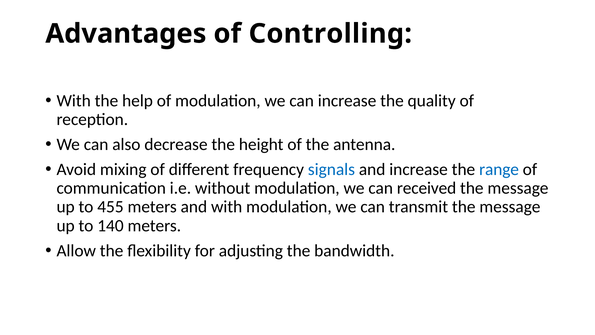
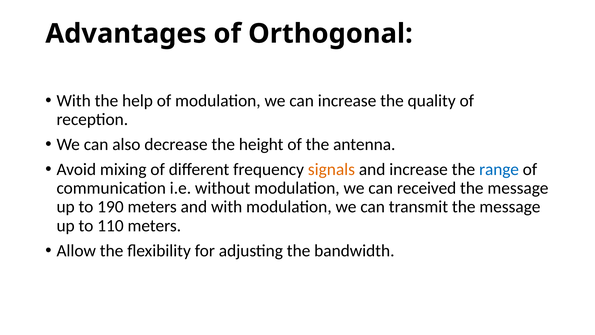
Controlling: Controlling -> Orthogonal
signals colour: blue -> orange
455: 455 -> 190
140: 140 -> 110
